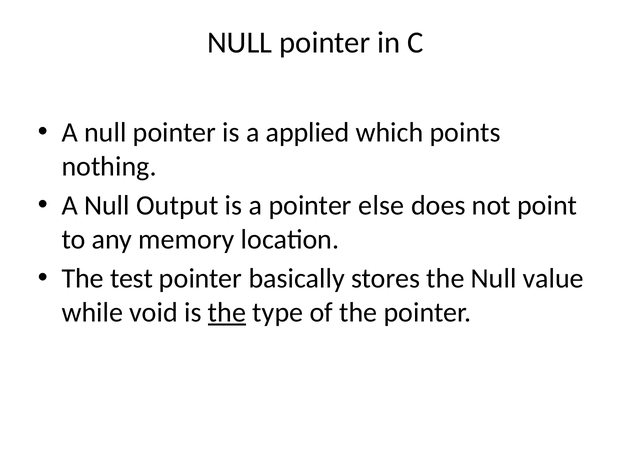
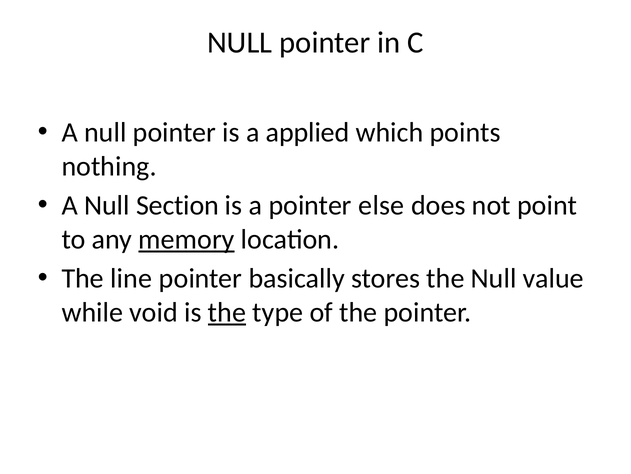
Output: Output -> Section
memory underline: none -> present
test: test -> line
